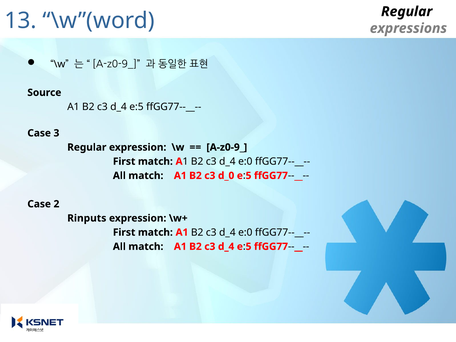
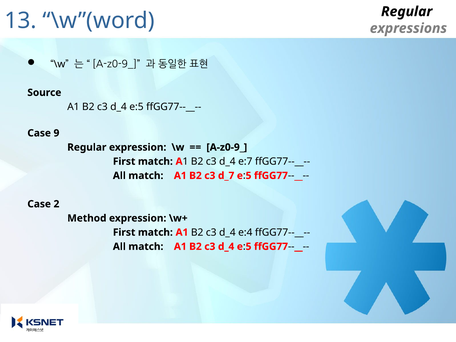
3: 3 -> 9
e:0 at (245, 161): e:0 -> e:7
d_0: d_0 -> d_7
Rinputs: Rinputs -> Method
e:0 at (245, 232): e:0 -> e:4
